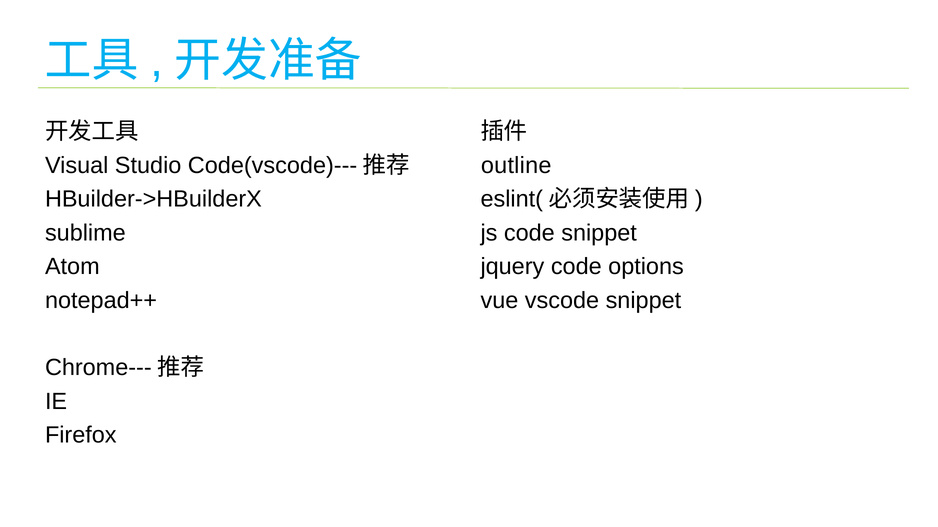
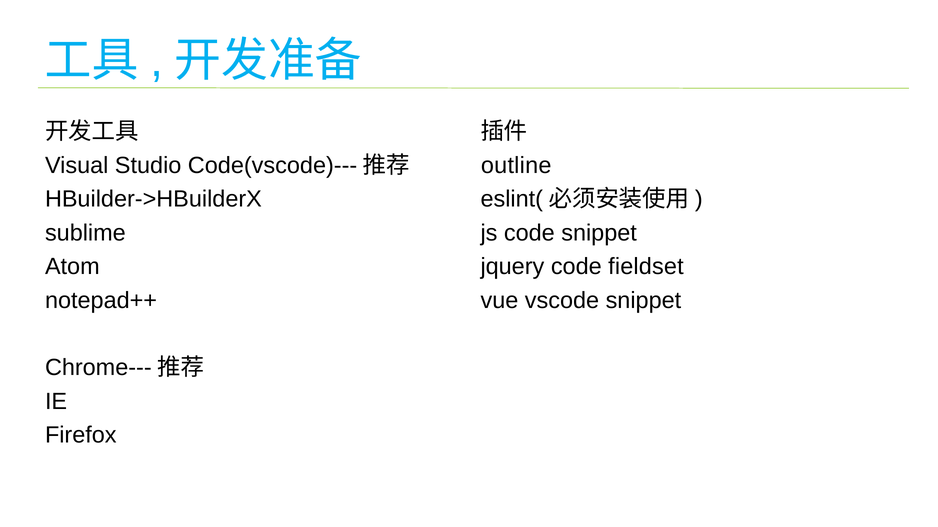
options: options -> fieldset
